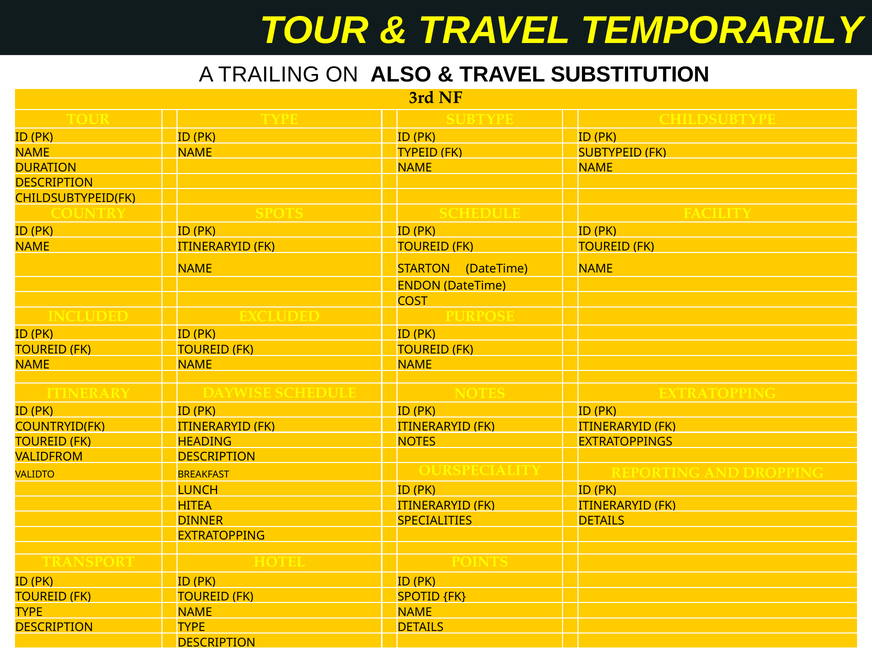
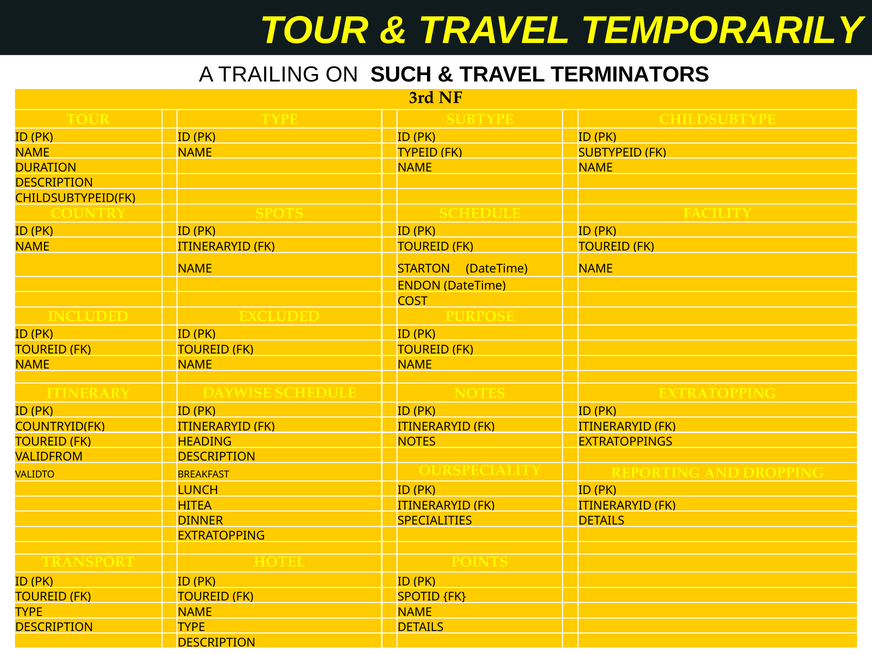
ALSO: ALSO -> SUCH
SUBSTITUTION: SUBSTITUTION -> TERMINATORS
